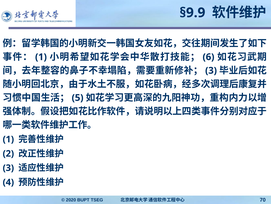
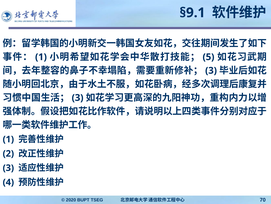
§9.9: §9.9 -> §9.1
6: 6 -> 5
5 at (78, 97): 5 -> 3
